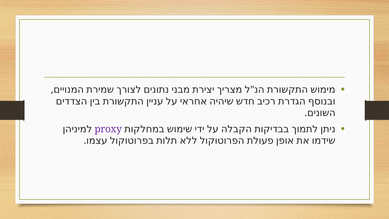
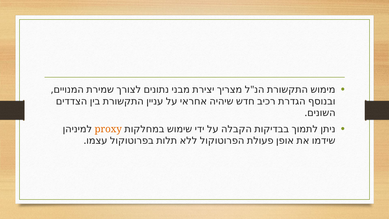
proxy colour: purple -> orange
